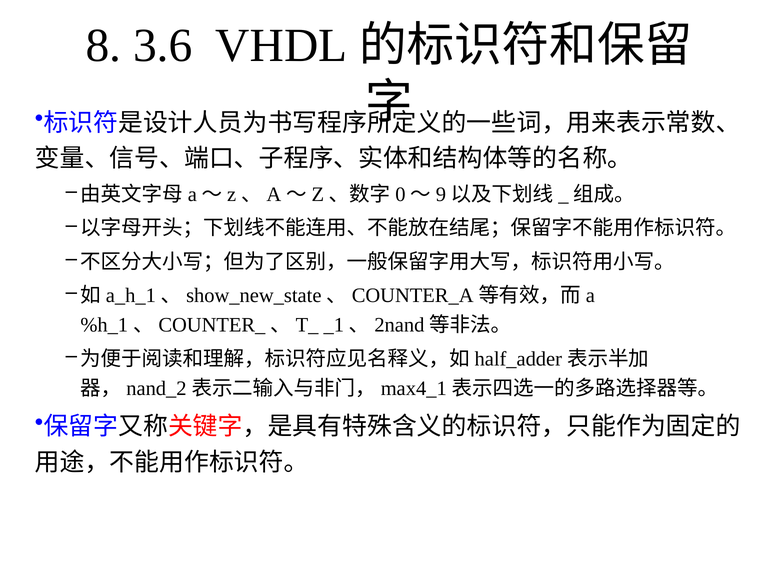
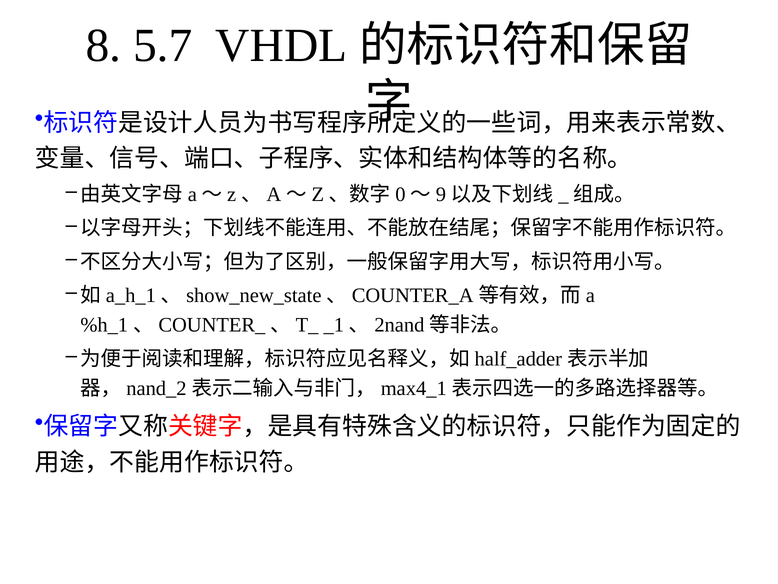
3.6: 3.6 -> 5.7
